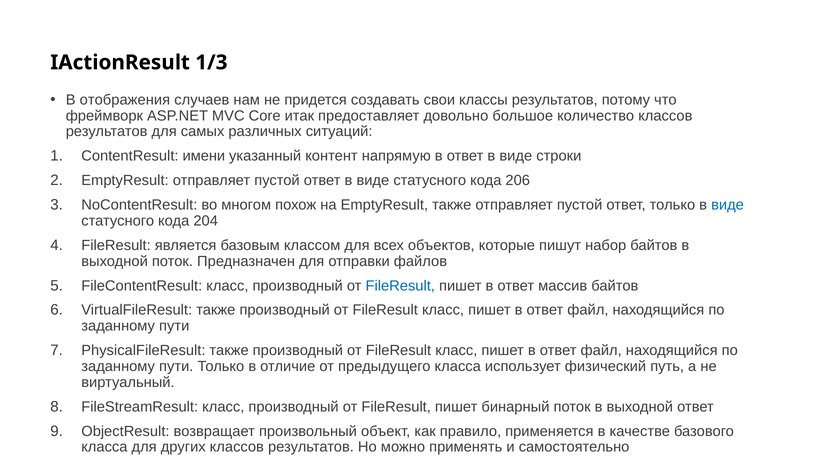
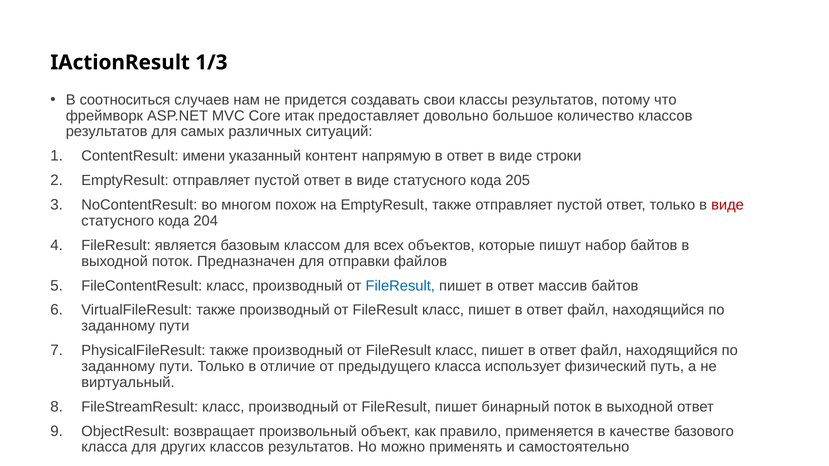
отображения: отображения -> соотноситься
206: 206 -> 205
виде at (728, 205) colour: blue -> red
